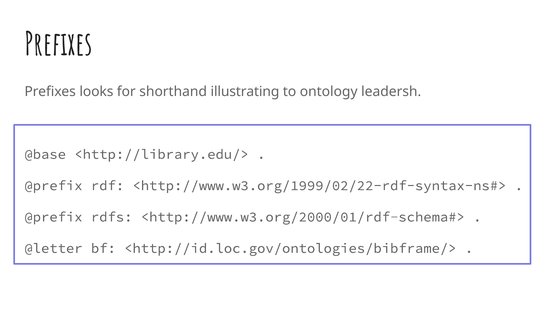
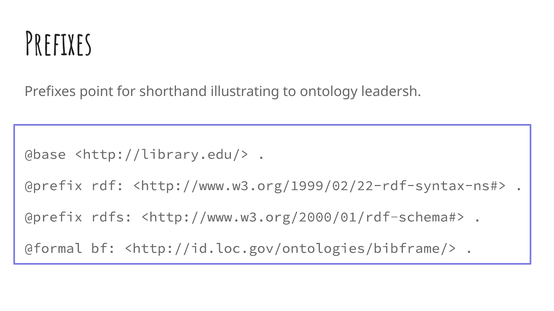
looks: looks -> point
@letter: @letter -> @formal
